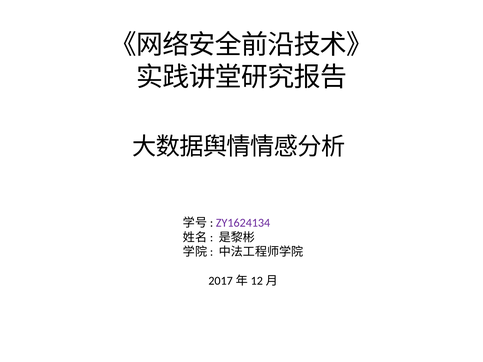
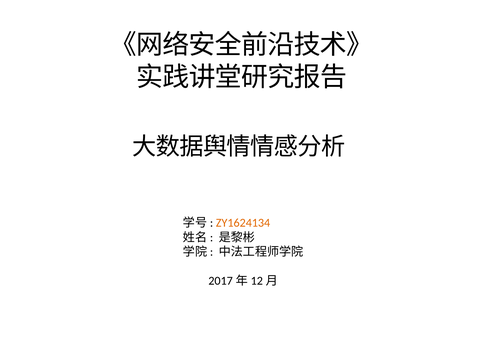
ZY1624134 colour: purple -> orange
